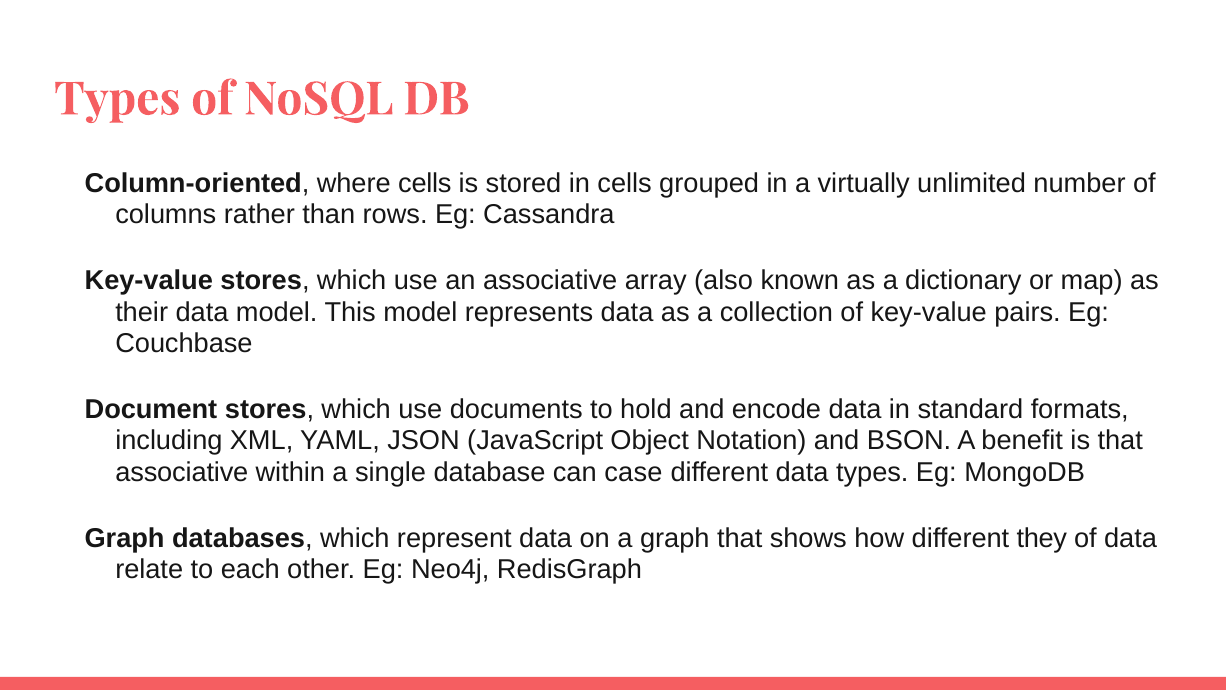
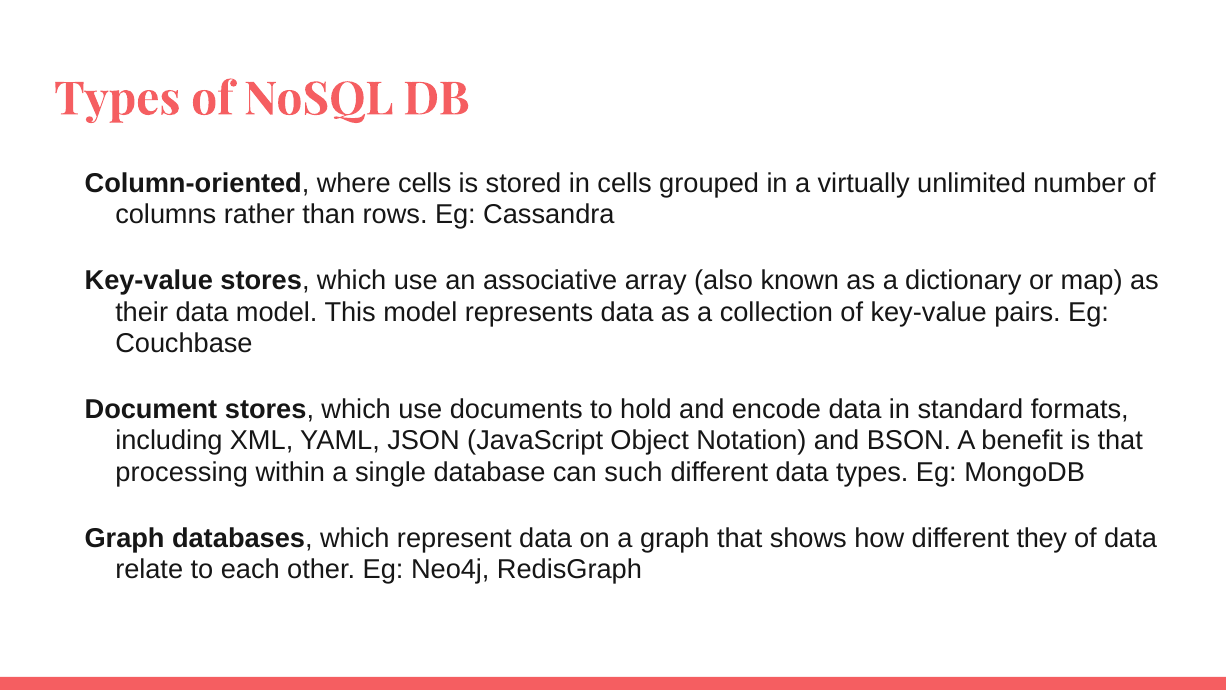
associative at (182, 472): associative -> processing
case: case -> such
